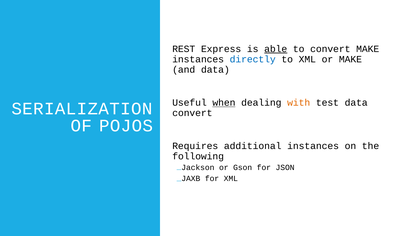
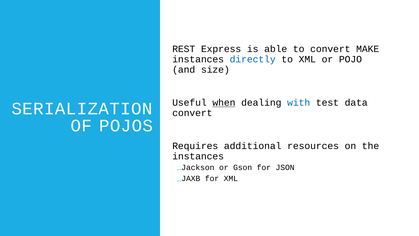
able underline: present -> none
or MAKE: MAKE -> POJO
and data: data -> size
with colour: orange -> blue
additional instances: instances -> resources
following at (198, 156): following -> instances
